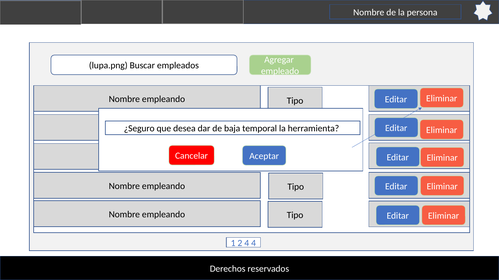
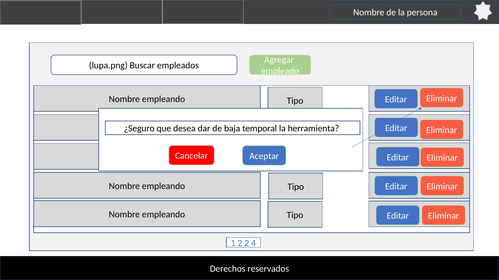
2 4: 4 -> 2
